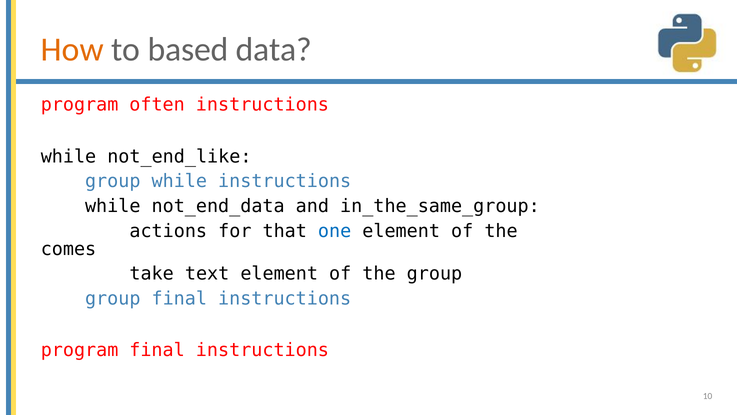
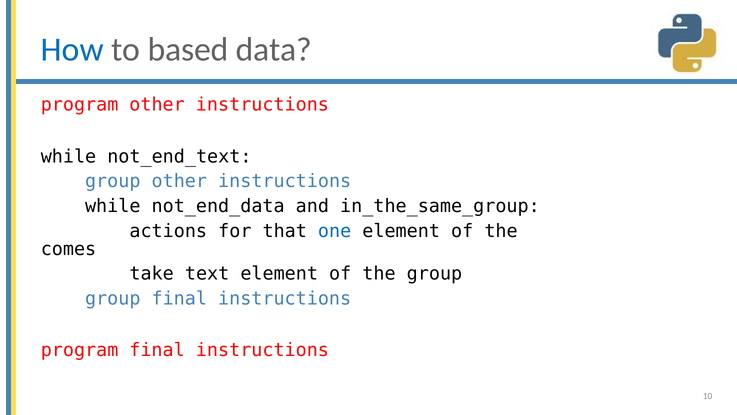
How colour: orange -> blue
program often: often -> other
not_end_like: not_end_like -> not_end_text
group while: while -> other
